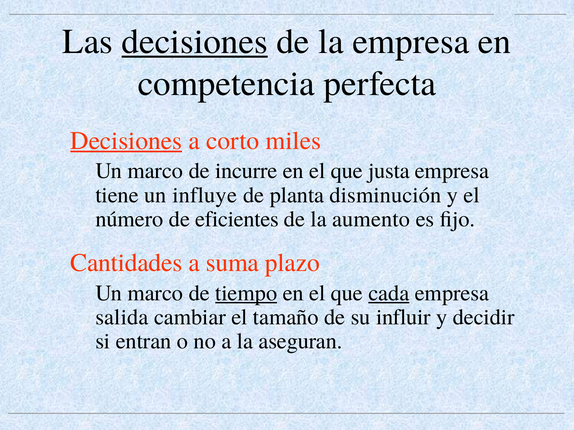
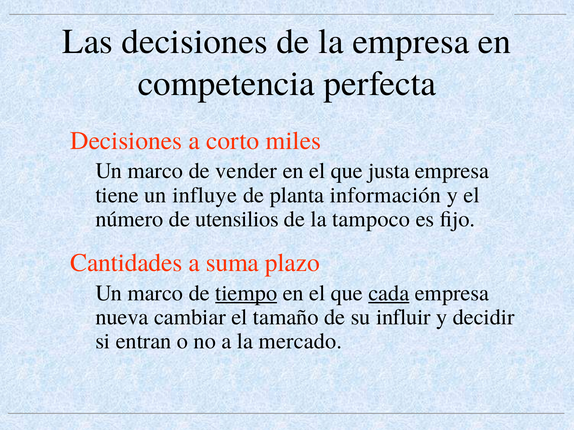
decisiones at (195, 42) underline: present -> none
Decisiones at (126, 141) underline: present -> none
incurre: incurre -> vender
disminución: disminución -> información
eficientes: eficientes -> utensilios
aumento: aumento -> tampoco
salida: salida -> nueva
aseguran: aseguran -> mercado
